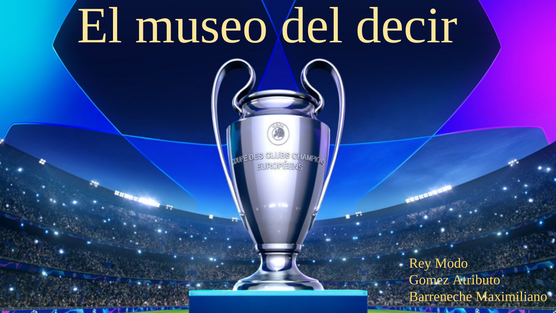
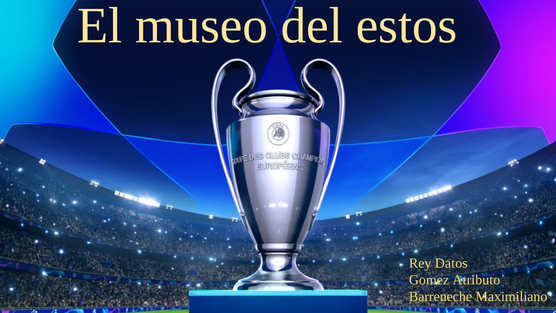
decir: decir -> estos
Modo: Modo -> Datos
